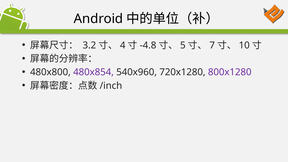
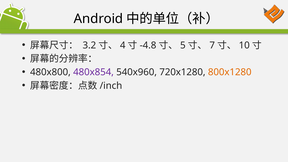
800x1280 colour: purple -> orange
